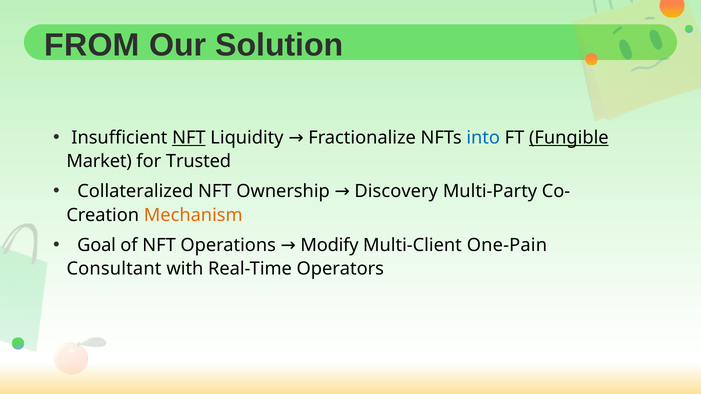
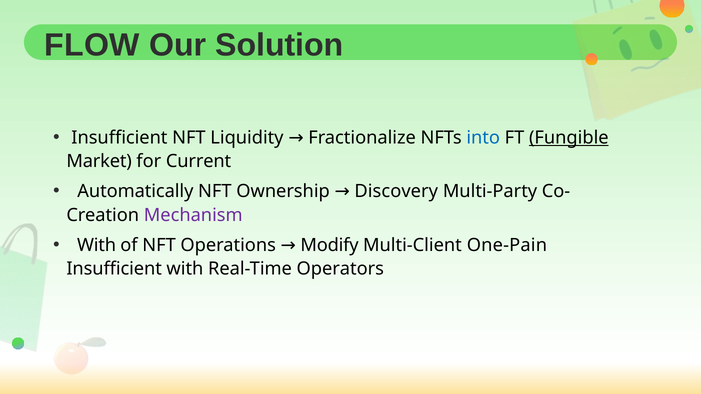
FROM: FROM -> FLOW
NFT at (189, 138) underline: present -> none
Trusted: Trusted -> Current
Collateralized: Collateralized -> Automatically
Mechanism colour: orange -> purple
Goal at (97, 245): Goal -> With
Consultant at (114, 269): Consultant -> Insufficient
